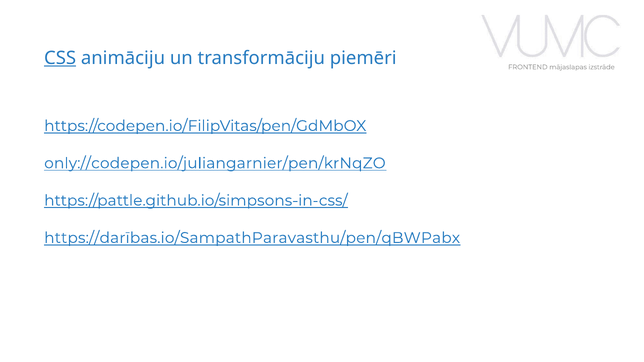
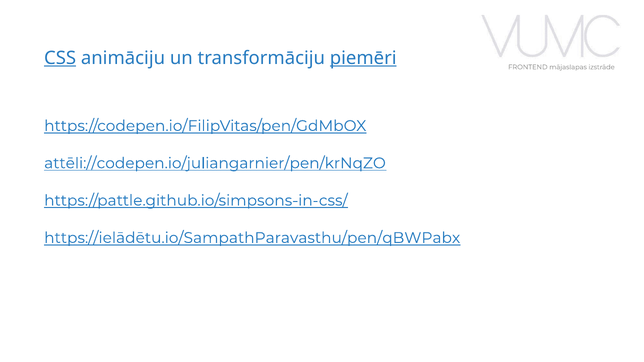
piemēri underline: none -> present
only://codepen.io/juliangarnier/pen/krNqZO: only://codepen.io/juliangarnier/pen/krNqZO -> attēli://codepen.io/juliangarnier/pen/krNqZO
https://darības.io/SampathParavasthu/pen/qBWPabx: https://darības.io/SampathParavasthu/pen/qBWPabx -> https://ielādētu.io/SampathParavasthu/pen/qBWPabx
